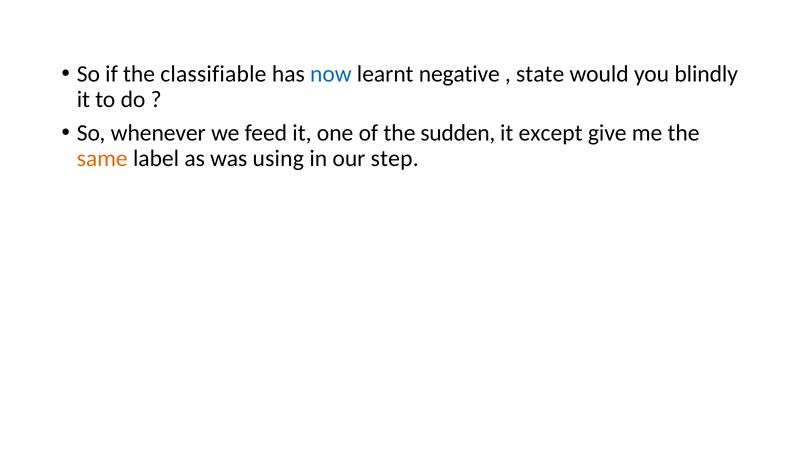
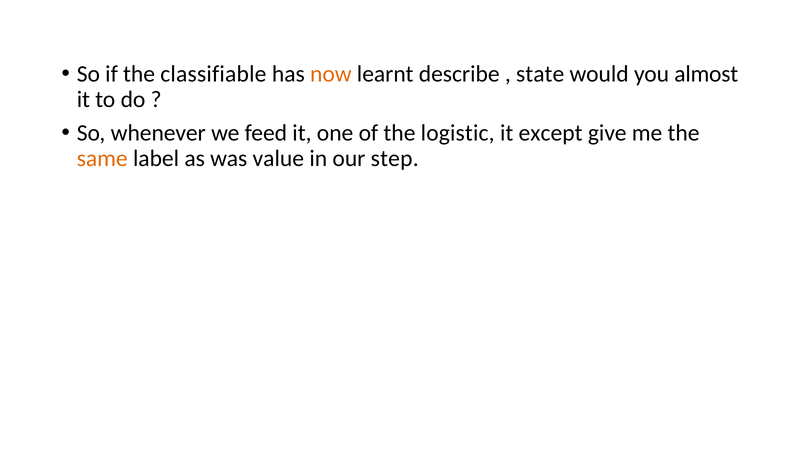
now colour: blue -> orange
negative: negative -> describe
blindly: blindly -> almost
sudden: sudden -> logistic
using: using -> value
